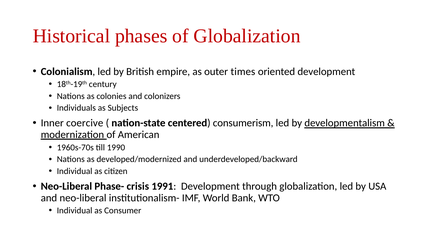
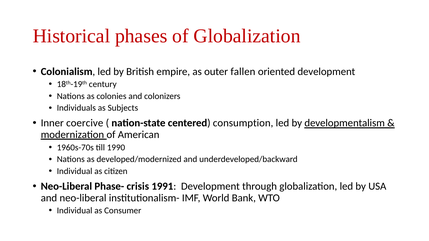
times: times -> fallen
consumerism: consumerism -> consumption
